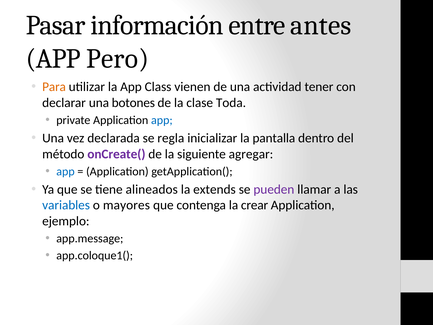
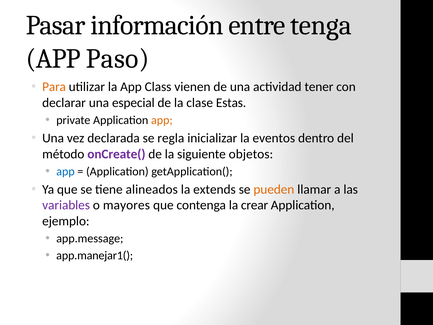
antes: antes -> tenga
Pero: Pero -> Paso
botones: botones -> especial
Toda: Toda -> Estas
app at (162, 120) colour: blue -> orange
pantalla: pantalla -> eventos
agregar: agregar -> objetos
pueden colour: purple -> orange
variables colour: blue -> purple
app.coloque1(: app.coloque1( -> app.manejar1(
